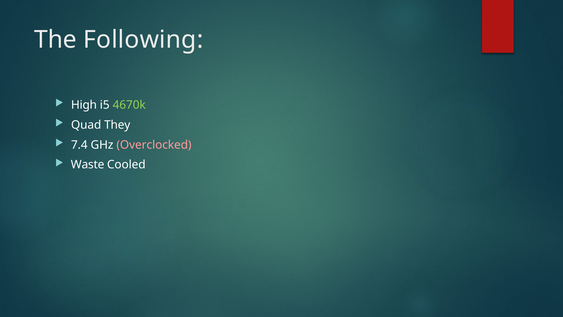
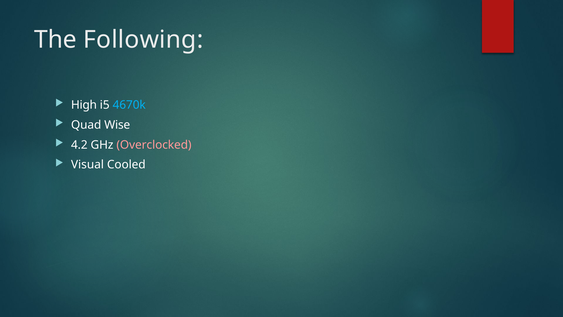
4670k colour: light green -> light blue
They: They -> Wise
7.4: 7.4 -> 4.2
Waste: Waste -> Visual
